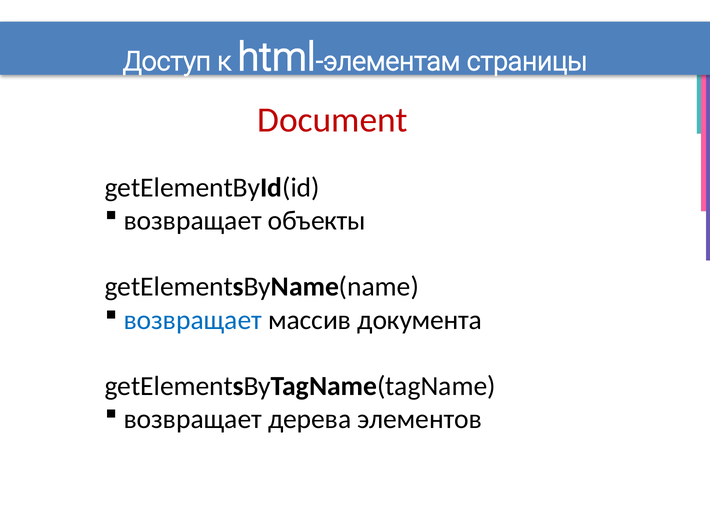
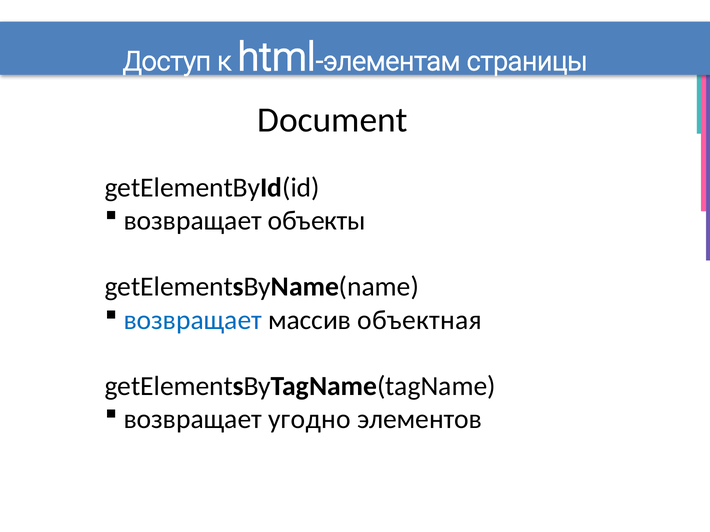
Document colour: red -> black
документа: документа -> объектная
дерева: дерева -> угодно
